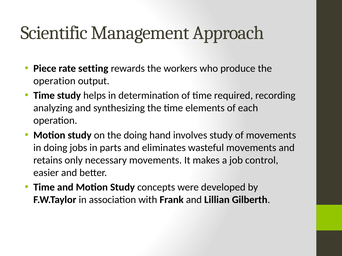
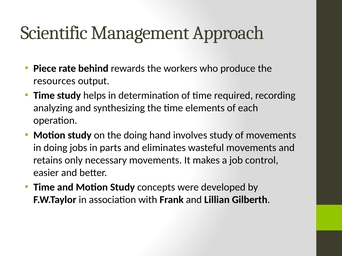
setting: setting -> behind
operation at (54, 81): operation -> resources
